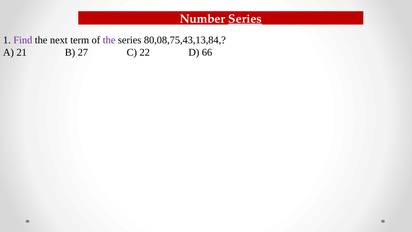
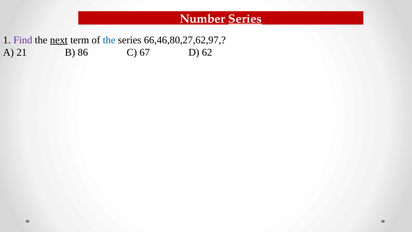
next underline: none -> present
the at (109, 40) colour: purple -> blue
80,08,75,43,13,84: 80,08,75,43,13,84 -> 66,46,80,27,62,97
27: 27 -> 86
22: 22 -> 67
66: 66 -> 62
